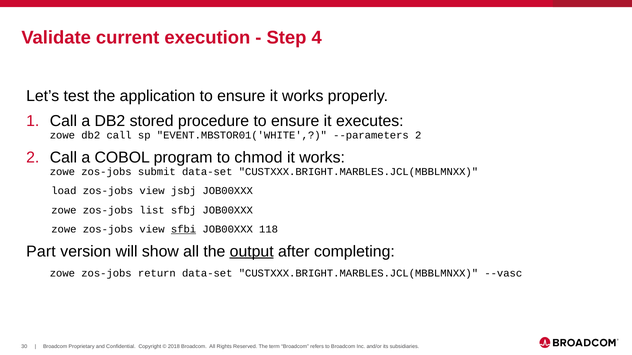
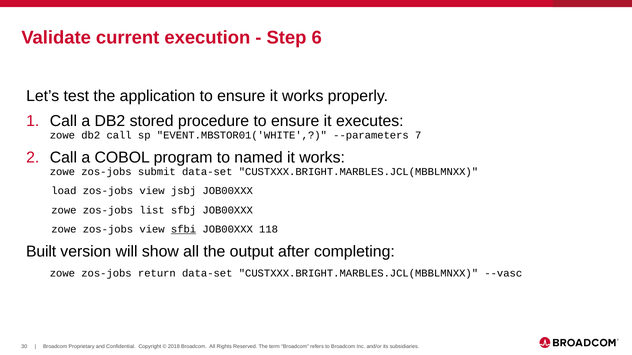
4: 4 -> 6
--parameters 2: 2 -> 7
chmod: chmod -> named
Part: Part -> Built
output underline: present -> none
